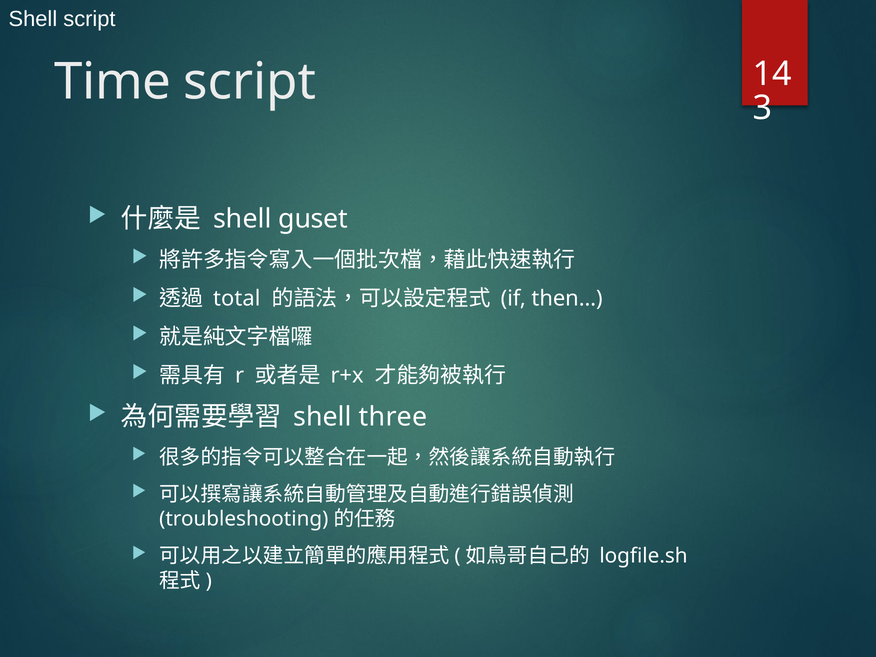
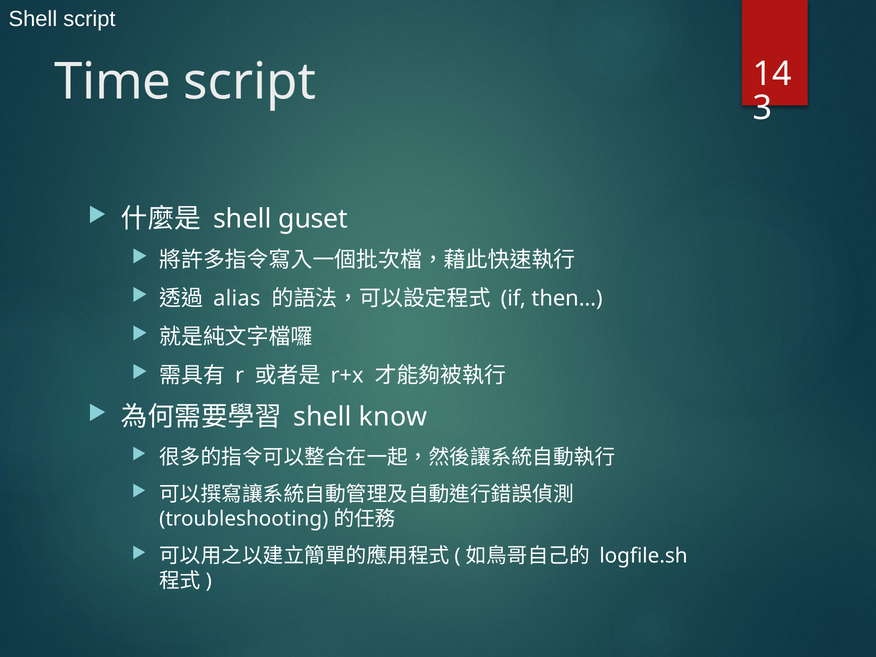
total: total -> alias
three: three -> know
